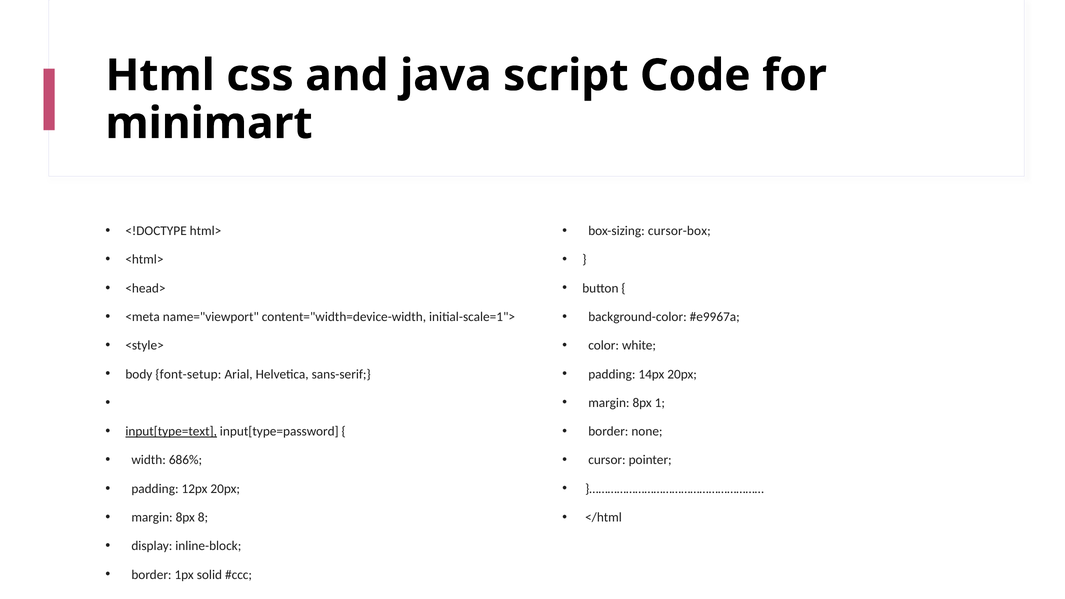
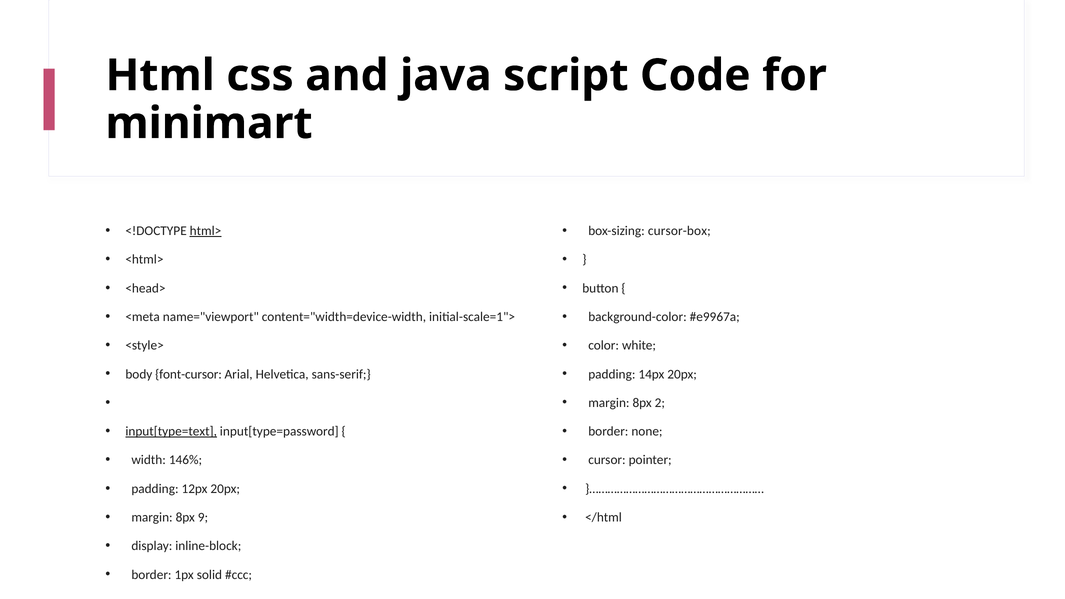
html> underline: none -> present
font-setup: font-setup -> font-cursor
1: 1 -> 2
686%: 686% -> 146%
8: 8 -> 9
